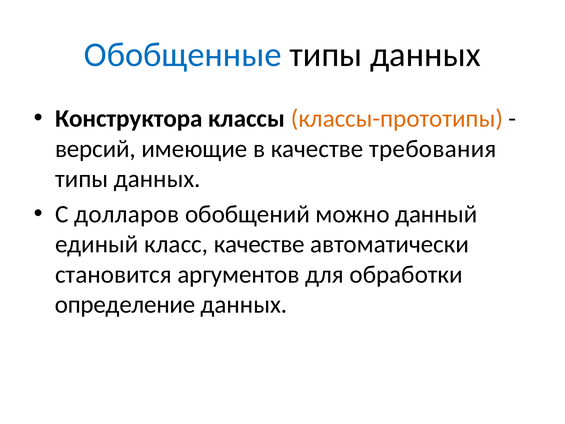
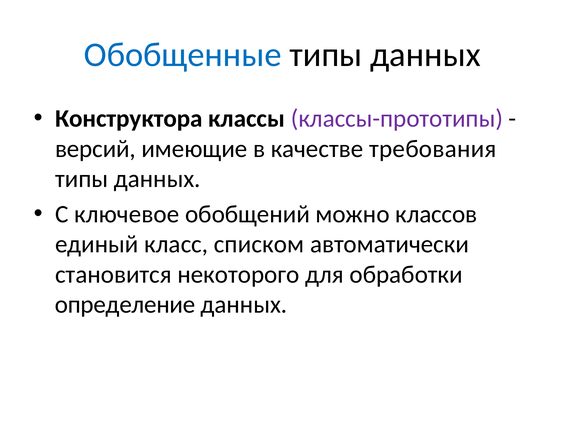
классы-прототипы colour: orange -> purple
долларов: долларов -> ключевое
данный: данный -> классов
класс качестве: качестве -> списком
аргументов: аргументов -> некоторого
